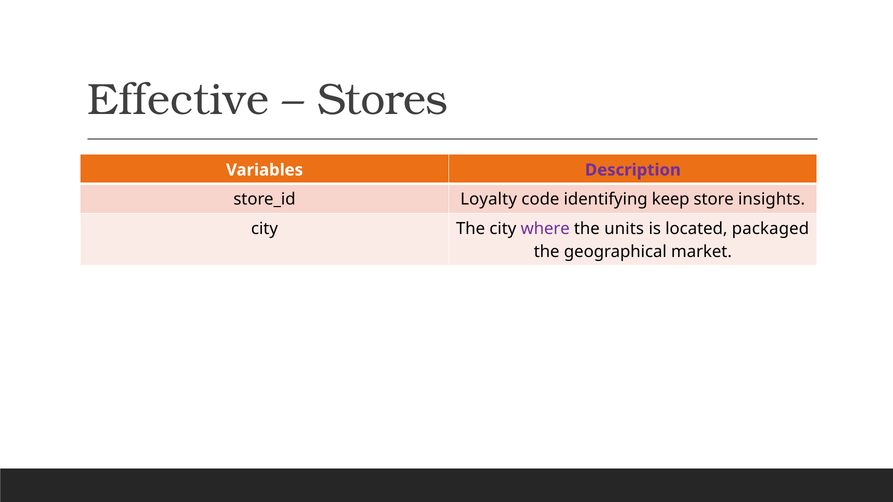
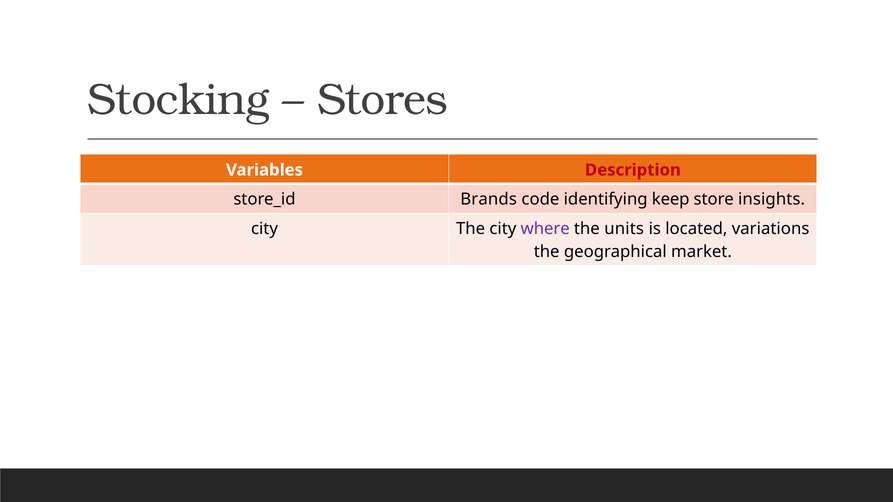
Effective: Effective -> Stocking
Description colour: purple -> red
Loyalty: Loyalty -> Brands
packaged: packaged -> variations
